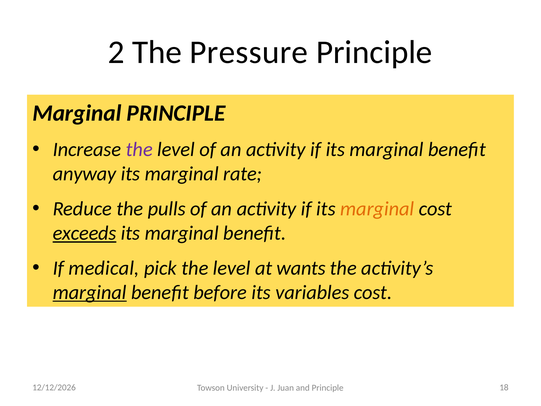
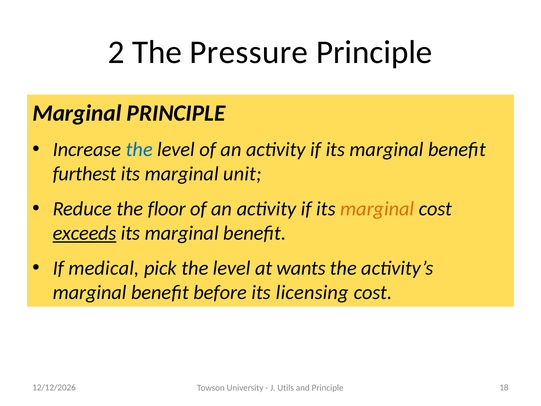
the at (139, 149) colour: purple -> blue
anyway: anyway -> furthest
rate: rate -> unit
pulls: pulls -> floor
marginal at (90, 292) underline: present -> none
variables: variables -> licensing
Juan: Juan -> Utils
